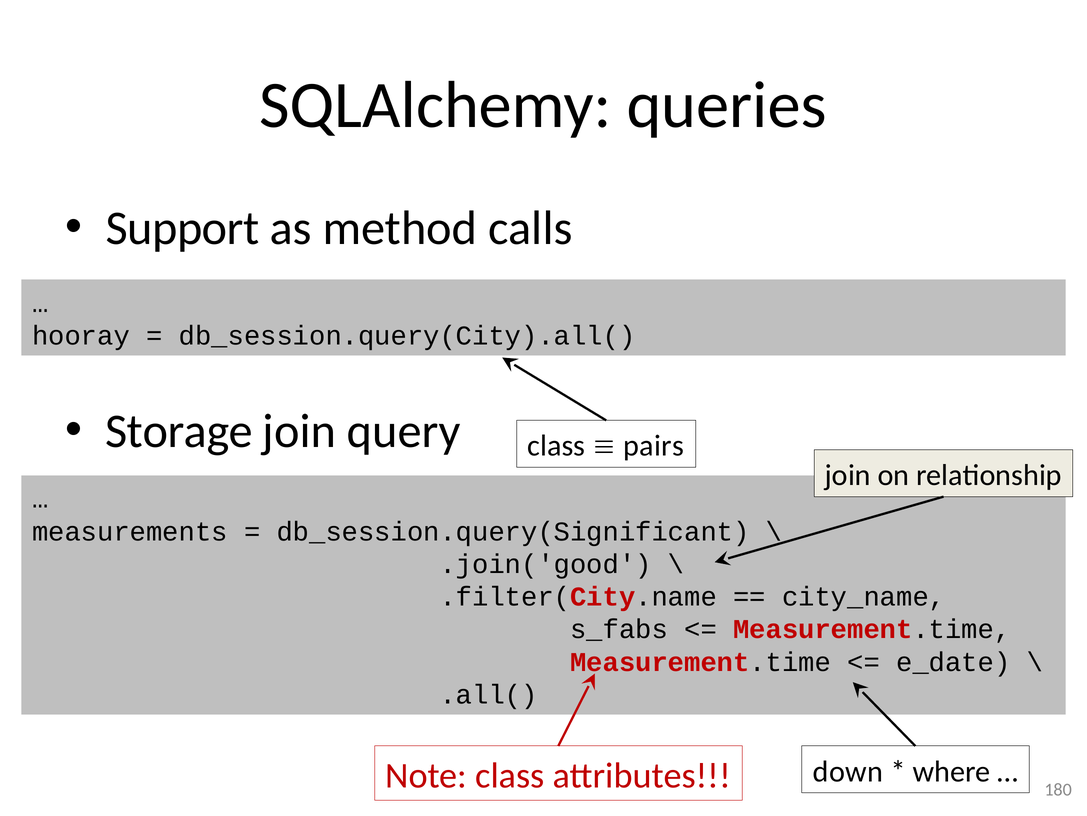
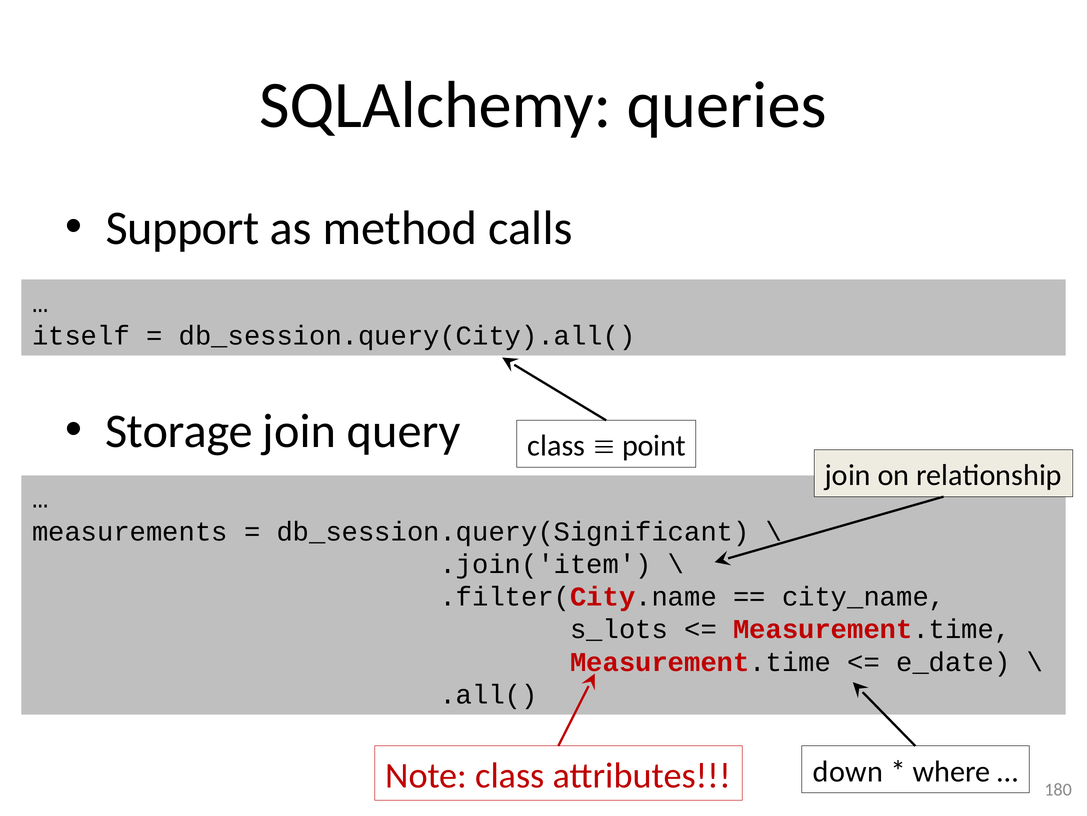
hooray: hooray -> itself
pairs: pairs -> point
.join('good: .join('good -> .join('item
s_fabs: s_fabs -> s_lots
